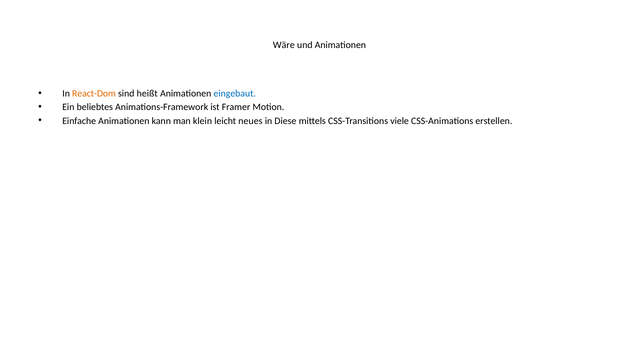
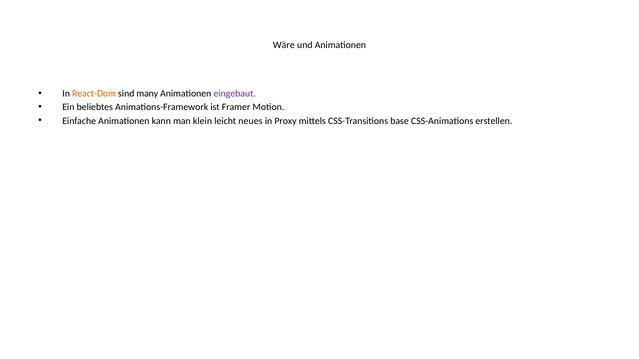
heißt: heißt -> many
eingebaut colour: blue -> purple
Diese: Diese -> Proxy
viele: viele -> base
